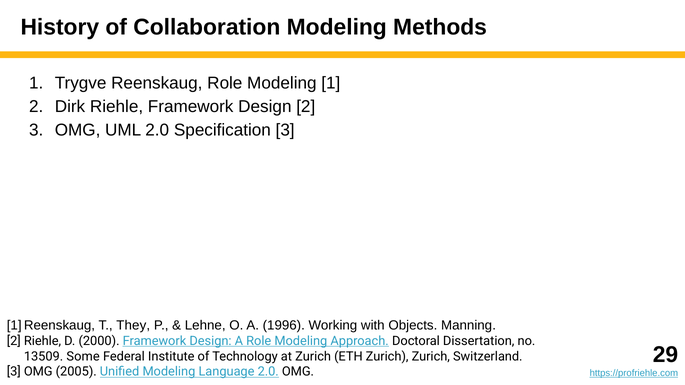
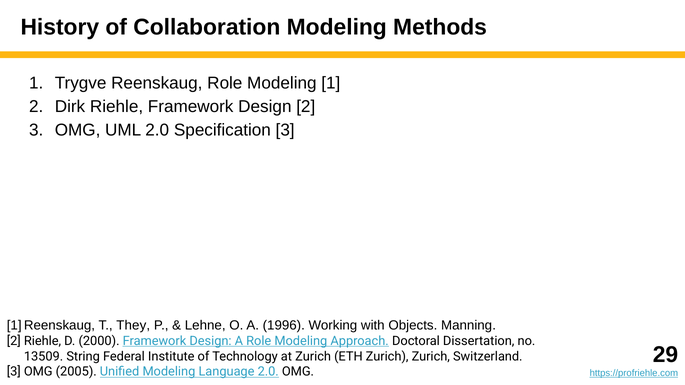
Some: Some -> String
